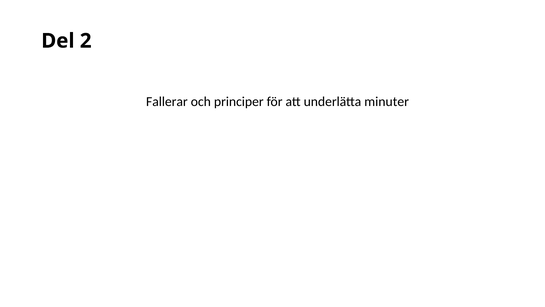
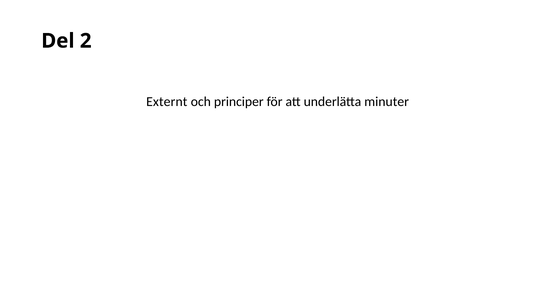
Fallerar: Fallerar -> Externt
